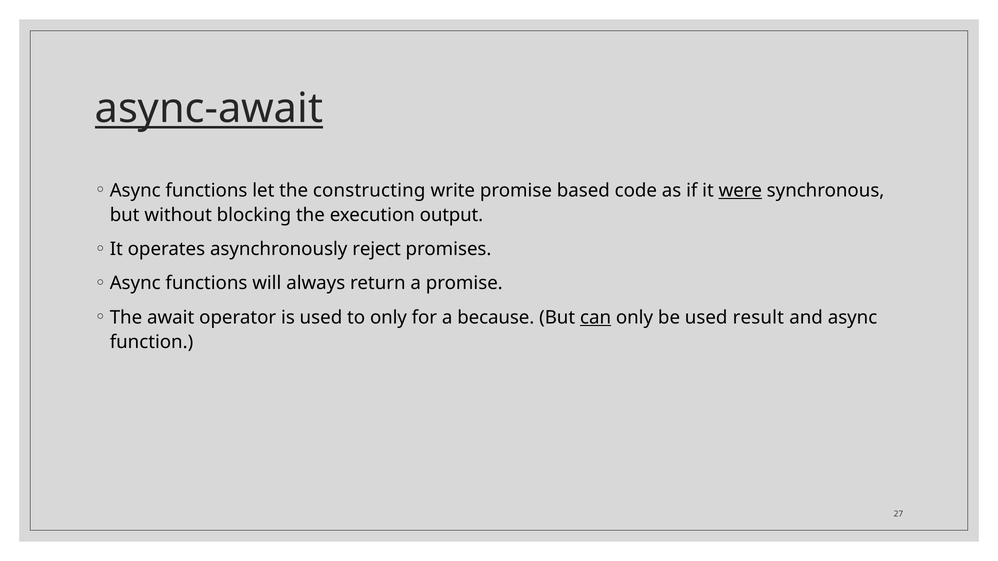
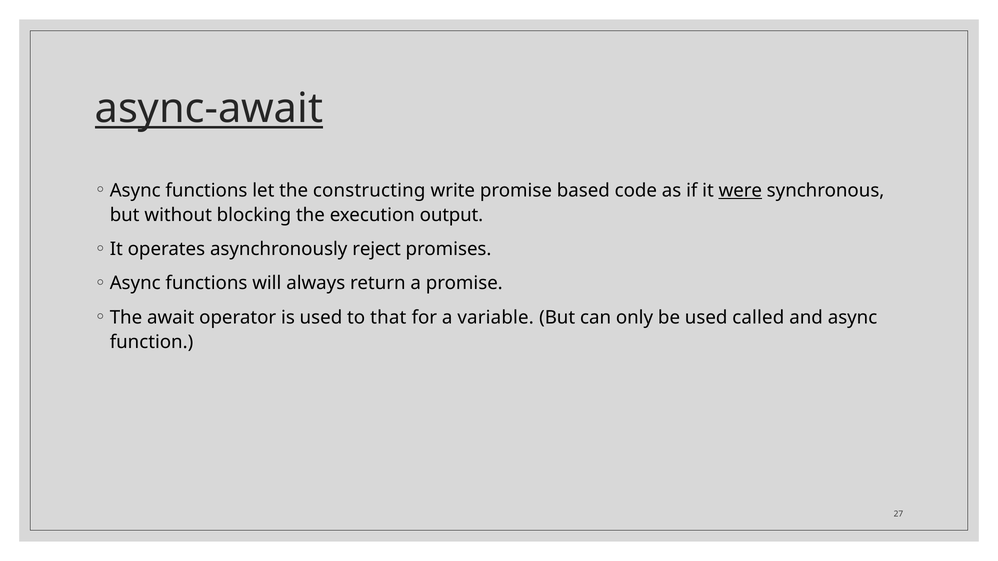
to only: only -> that
because: because -> variable
can underline: present -> none
result: result -> called
